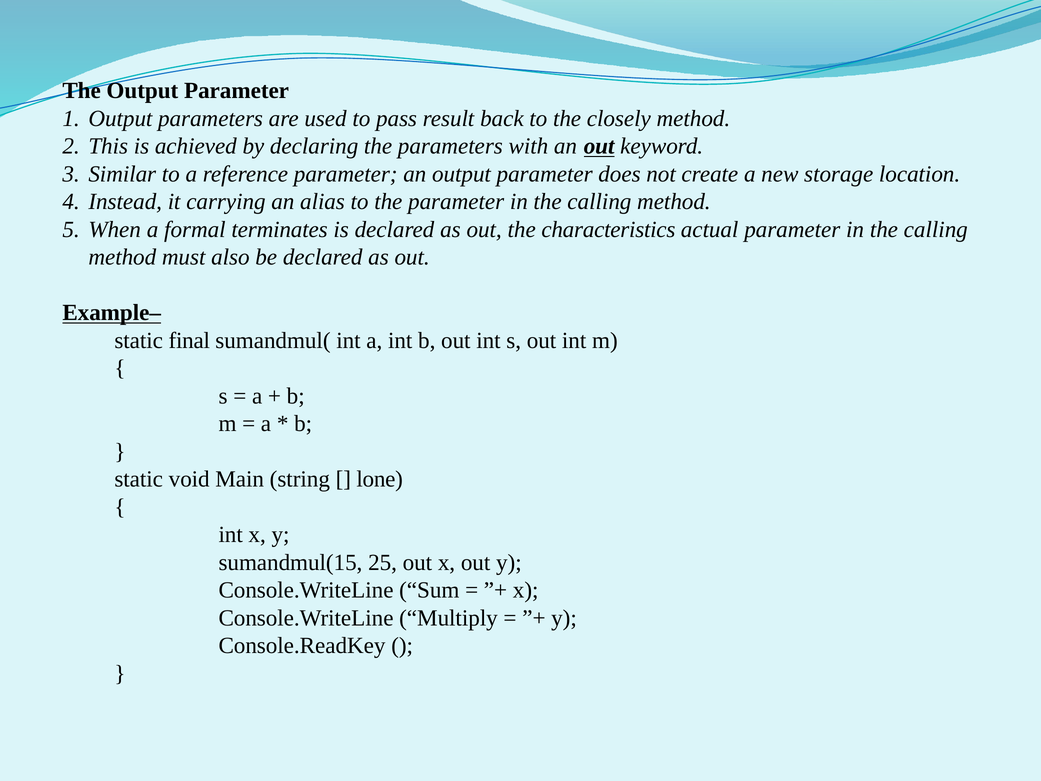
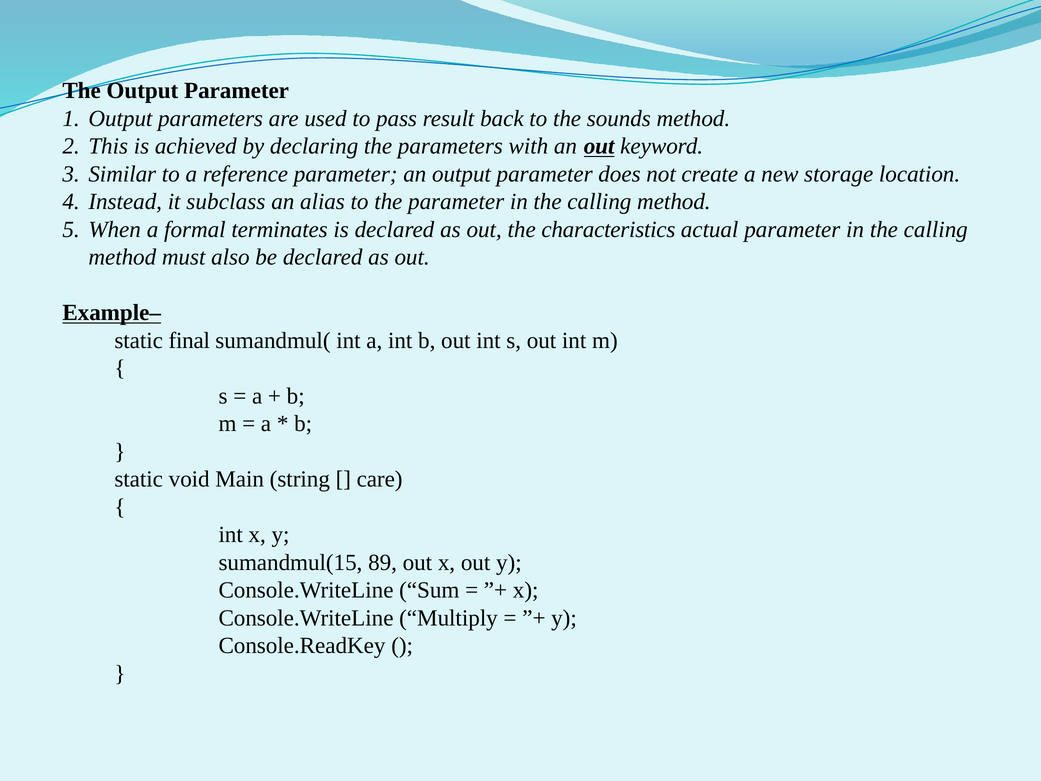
closely: closely -> sounds
carrying: carrying -> subclass
lone: lone -> care
25: 25 -> 89
